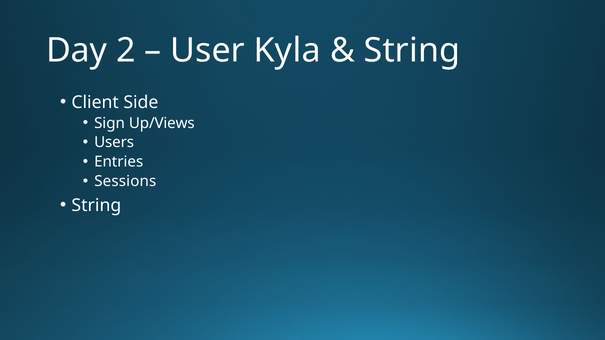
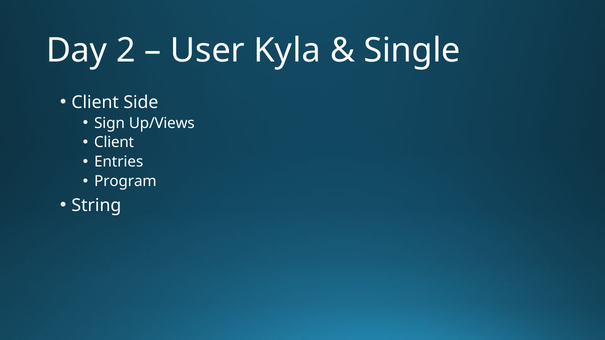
String at (412, 51): String -> Single
Users at (114, 143): Users -> Client
Sessions: Sessions -> Program
